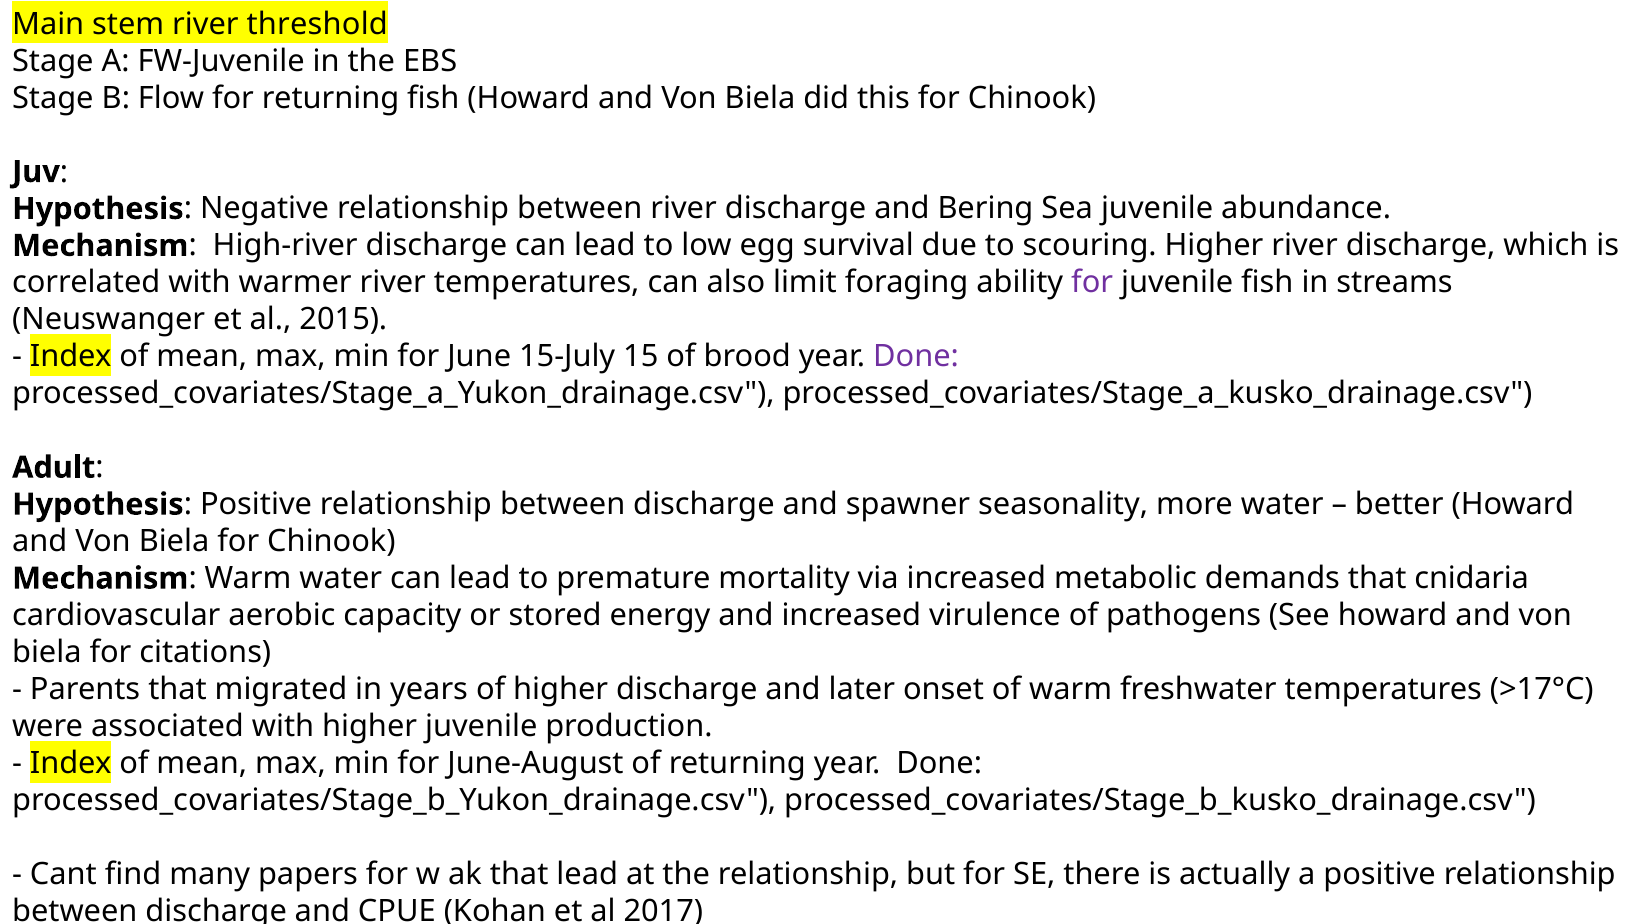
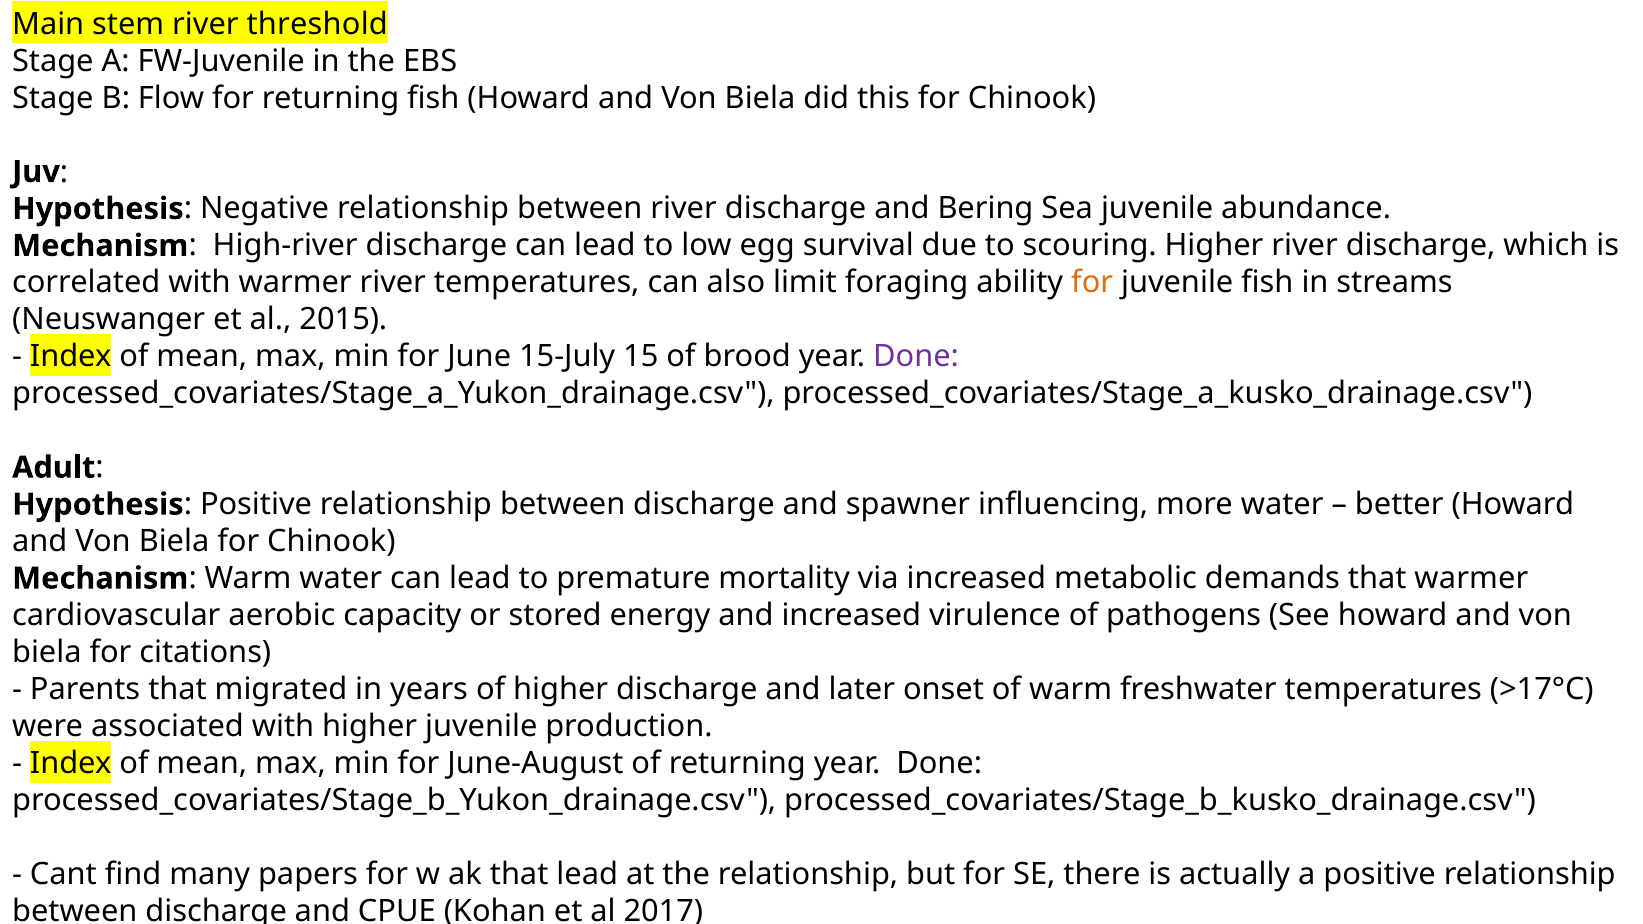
for at (1092, 283) colour: purple -> orange
seasonality: seasonality -> influencing
that cnidaria: cnidaria -> warmer
